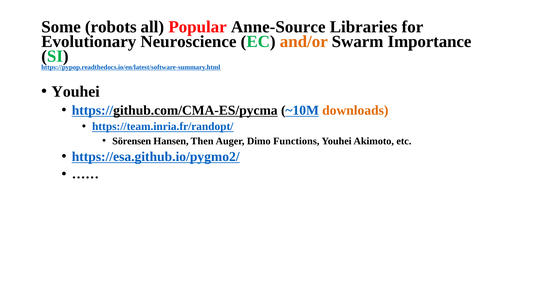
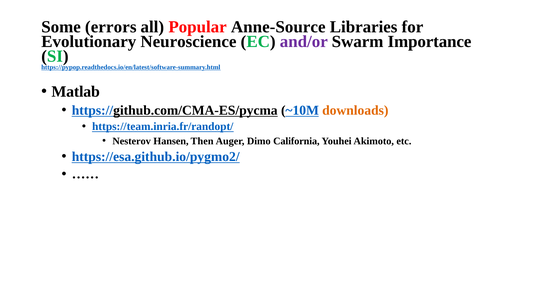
robots: robots -> errors
and/or colour: orange -> purple
Youhei at (76, 92): Youhei -> Matlab
Sörensen: Sörensen -> Nesterov
Functions: Functions -> California
